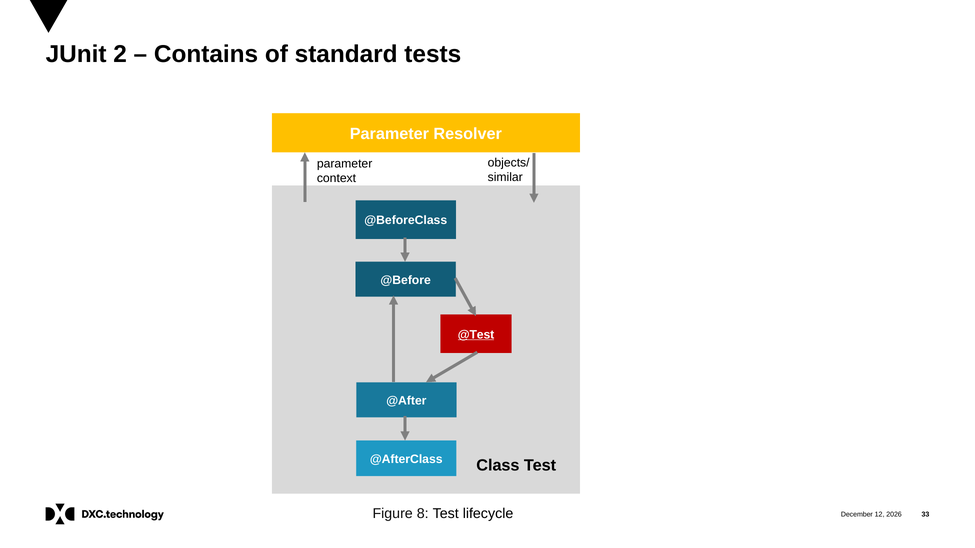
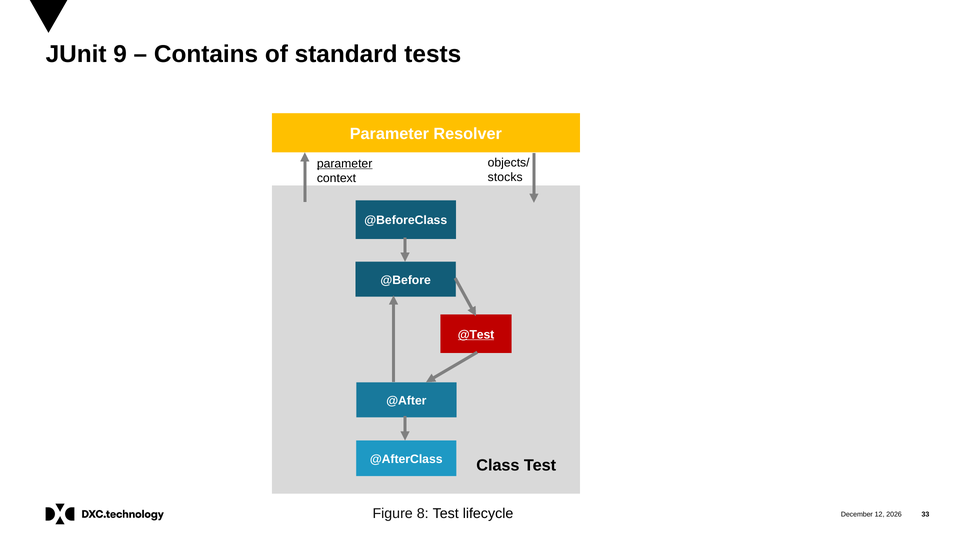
2: 2 -> 9
parameter at (345, 164) underline: none -> present
similar: similar -> stocks
